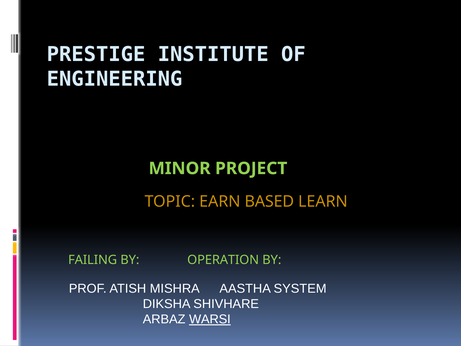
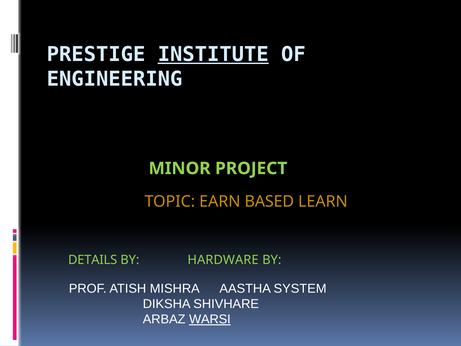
INSTITUTE underline: none -> present
FAILING: FAILING -> DETAILS
OPERATION: OPERATION -> HARDWARE
